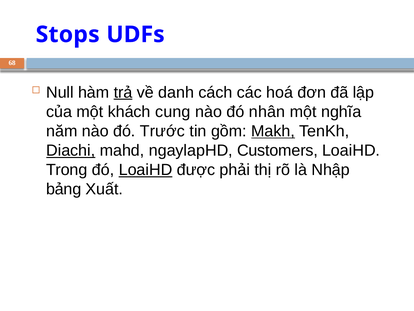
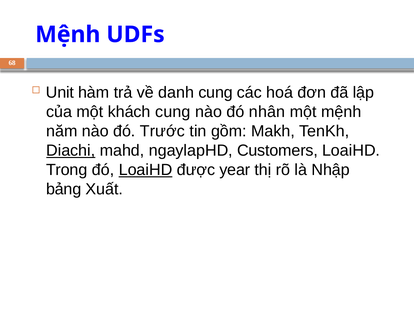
Stops at (68, 34): Stops -> Mệnh
Null: Null -> Unit
trả underline: present -> none
danh cách: cách -> cung
một nghĩa: nghĩa -> mệnh
Makh underline: present -> none
phải: phải -> year
